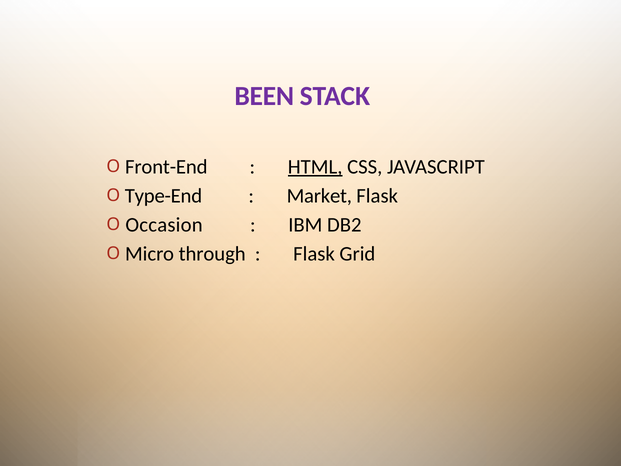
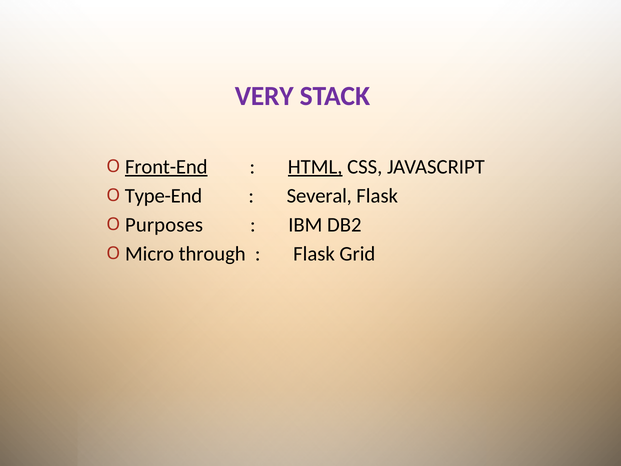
BEEN: BEEN -> VERY
Front-End underline: none -> present
Market: Market -> Several
Occasion: Occasion -> Purposes
